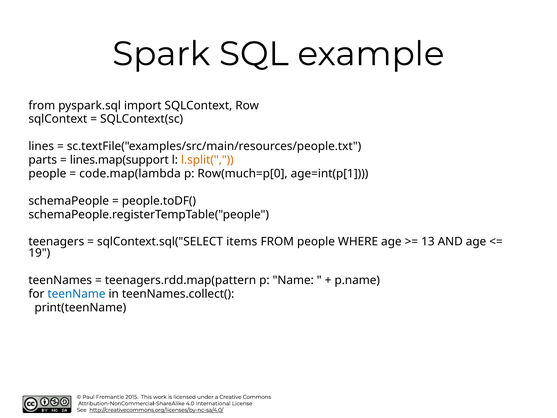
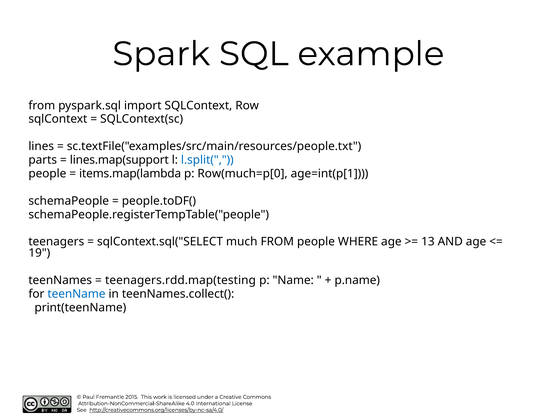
l.split( colour: orange -> blue
code.map(lambda: code.map(lambda -> items.map(lambda
items: items -> much
teenagers.rdd.map(pattern: teenagers.rdd.map(pattern -> teenagers.rdd.map(testing
